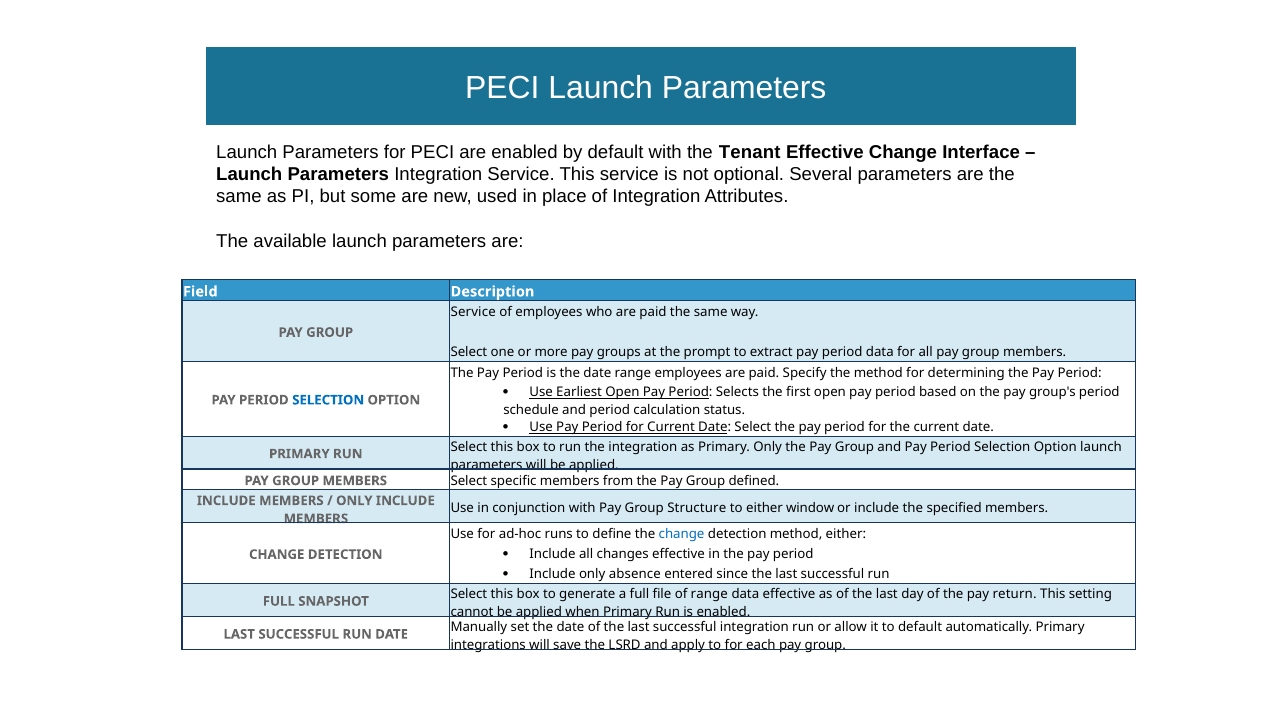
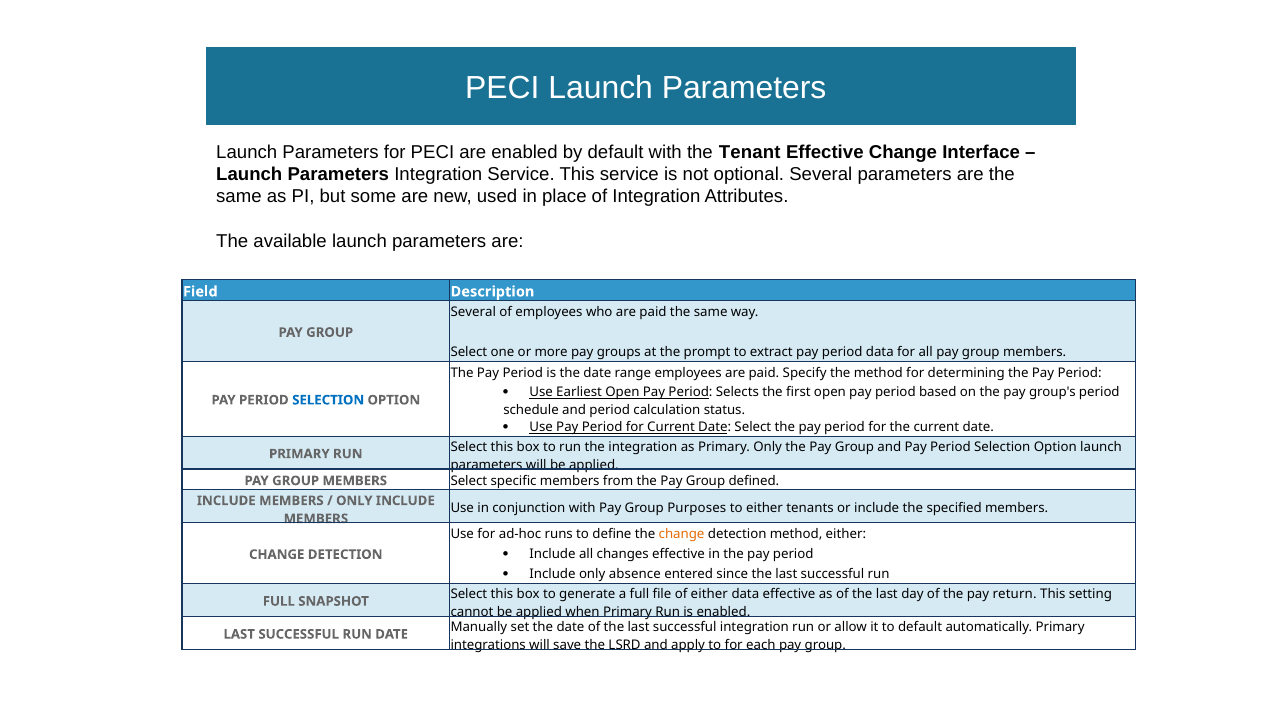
Service at (473, 312): Service -> Several
Structure: Structure -> Purposes
window: window -> tenants
change at (682, 534) colour: blue -> orange
of range: range -> either
